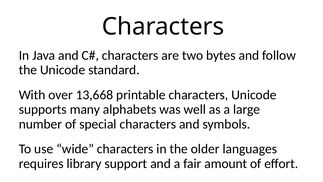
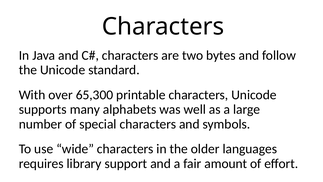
13,668: 13,668 -> 65,300
